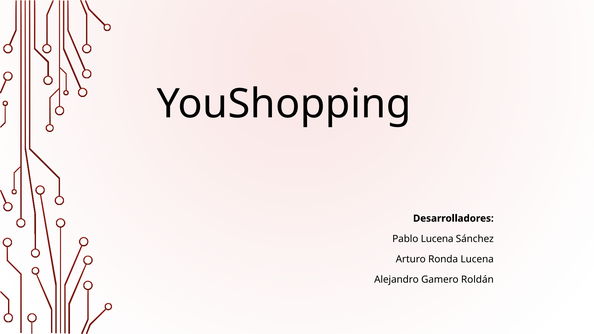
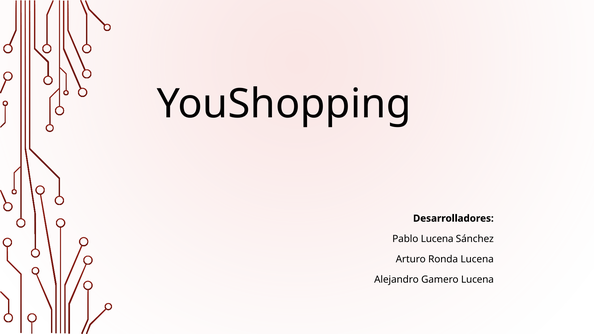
Gamero Roldán: Roldán -> Lucena
